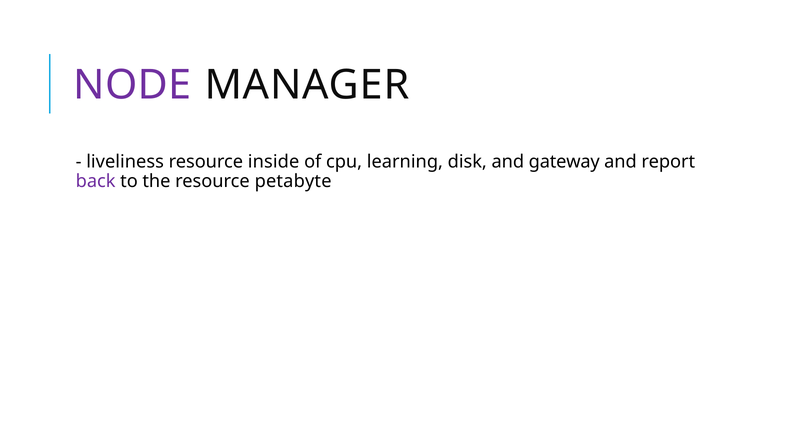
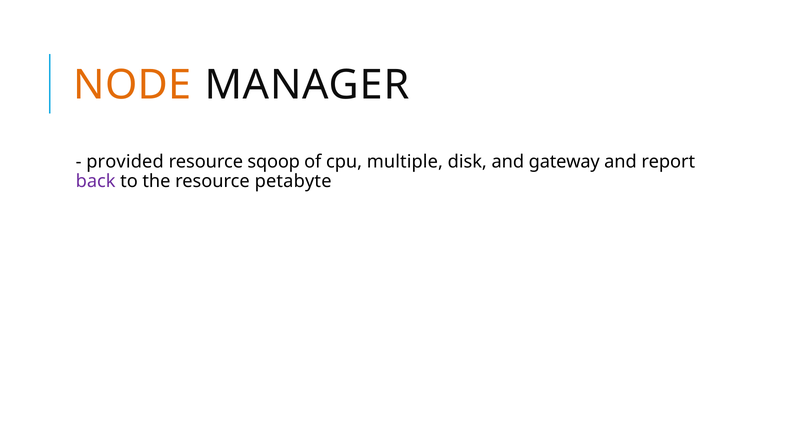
NODE colour: purple -> orange
liveliness: liveliness -> provided
inside: inside -> sqoop
learning: learning -> multiple
